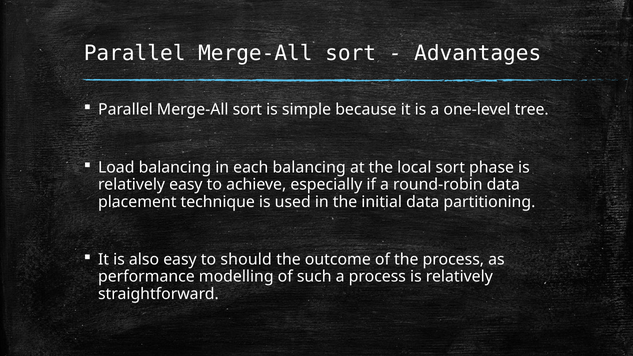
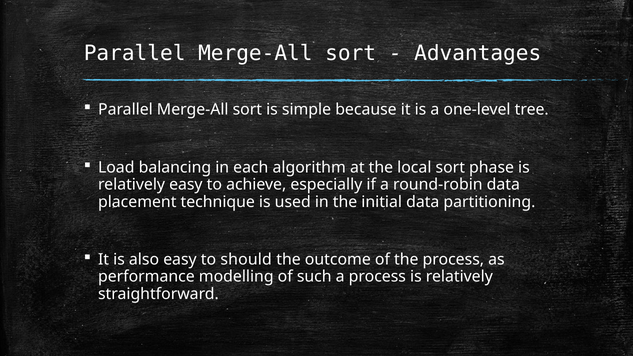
each balancing: balancing -> algorithm
